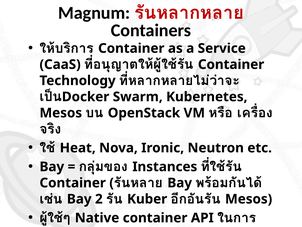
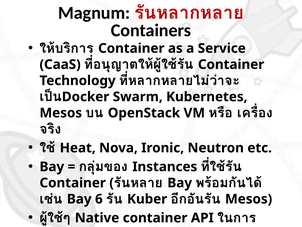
2: 2 -> 6
